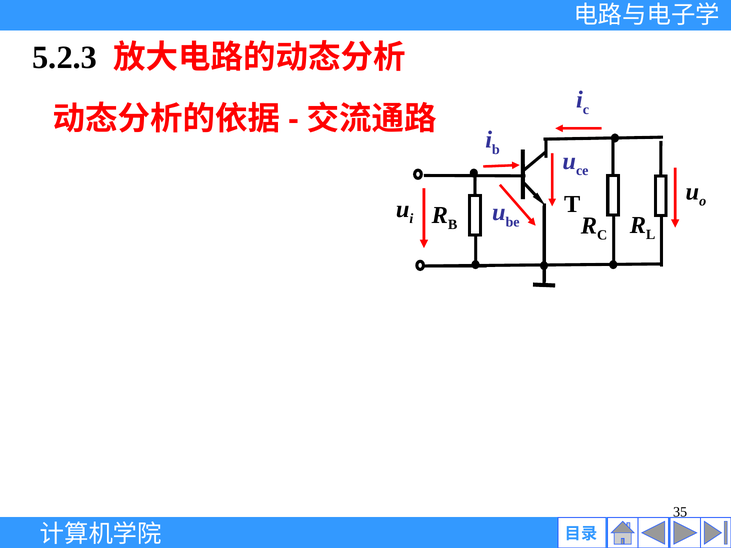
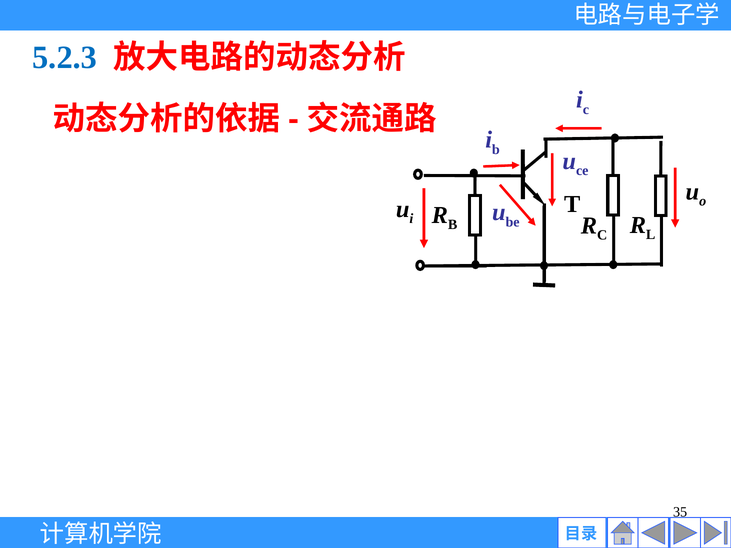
5.2.3 colour: black -> blue
